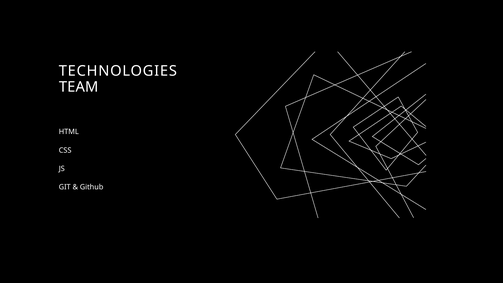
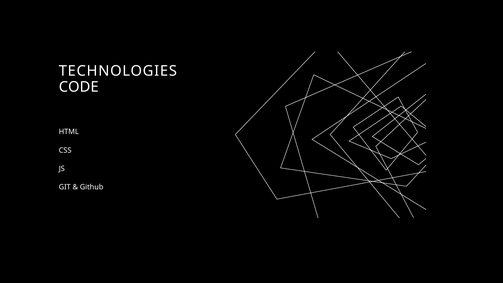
TEAM: TEAM -> CODE
